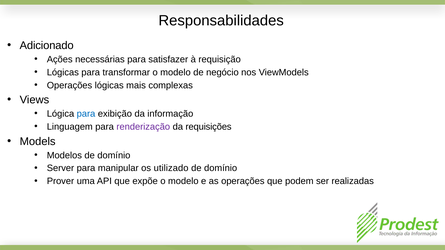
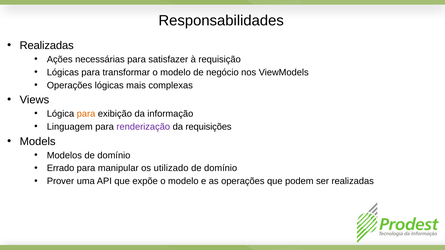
Adicionado at (47, 45): Adicionado -> Realizadas
para at (86, 114) colour: blue -> orange
Server: Server -> Errado
